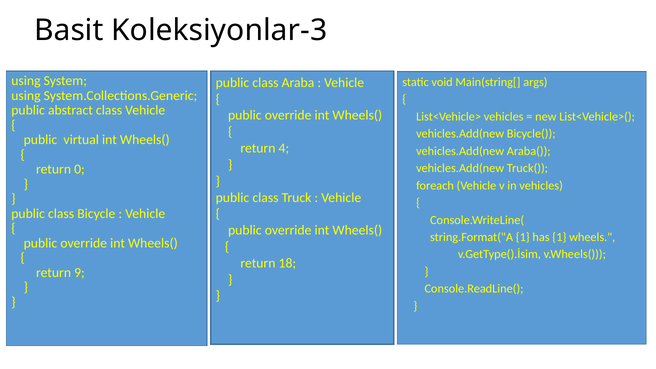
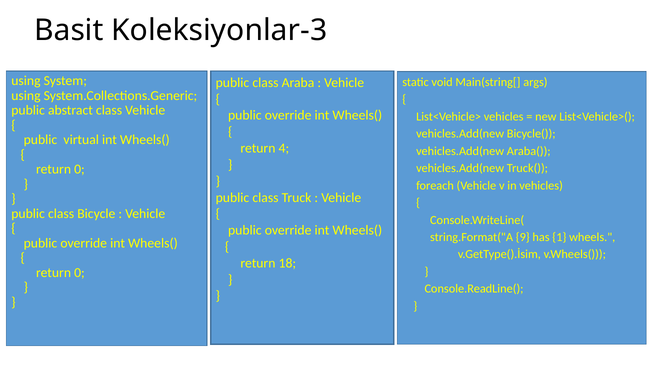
string.Format("A 1: 1 -> 9
9 at (79, 273): 9 -> 0
